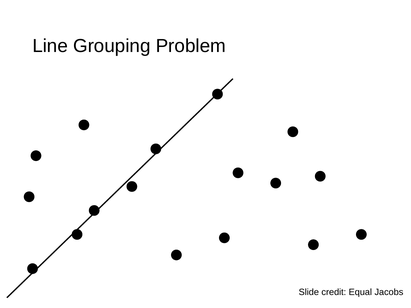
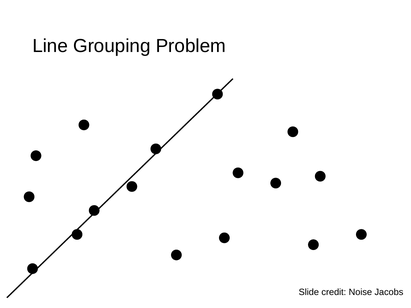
Equal: Equal -> Noise
